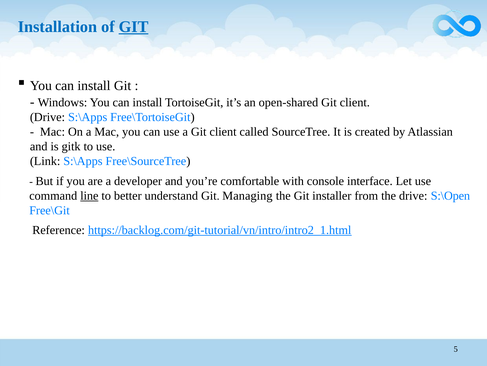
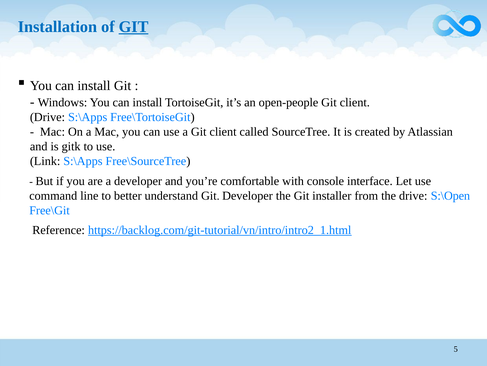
open-shared: open-shared -> open-people
line underline: present -> none
Git Managing: Managing -> Developer
